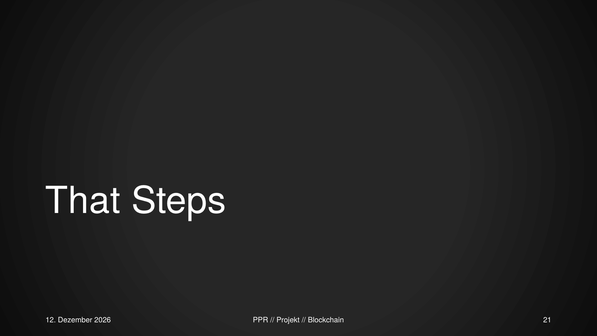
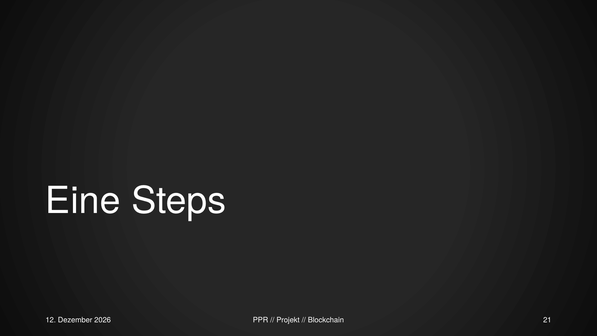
That: That -> Eine
